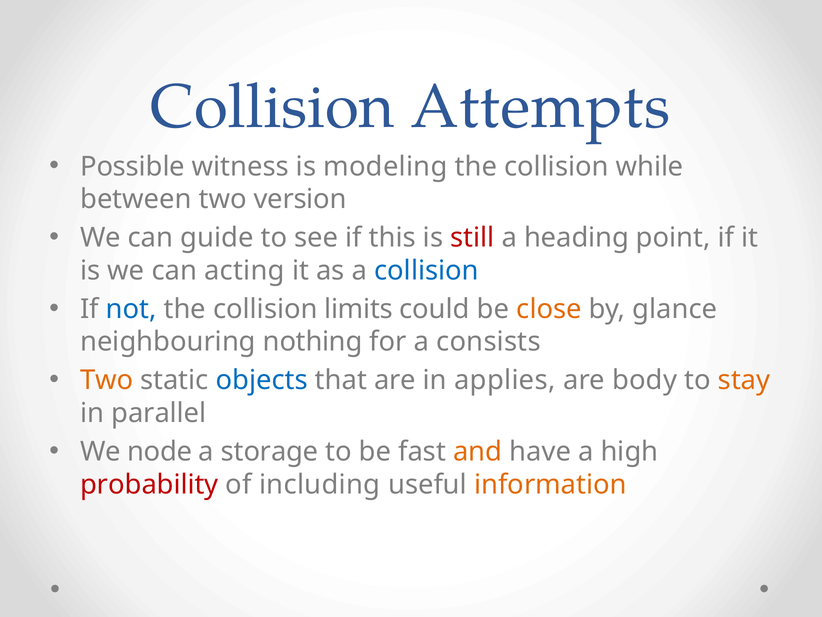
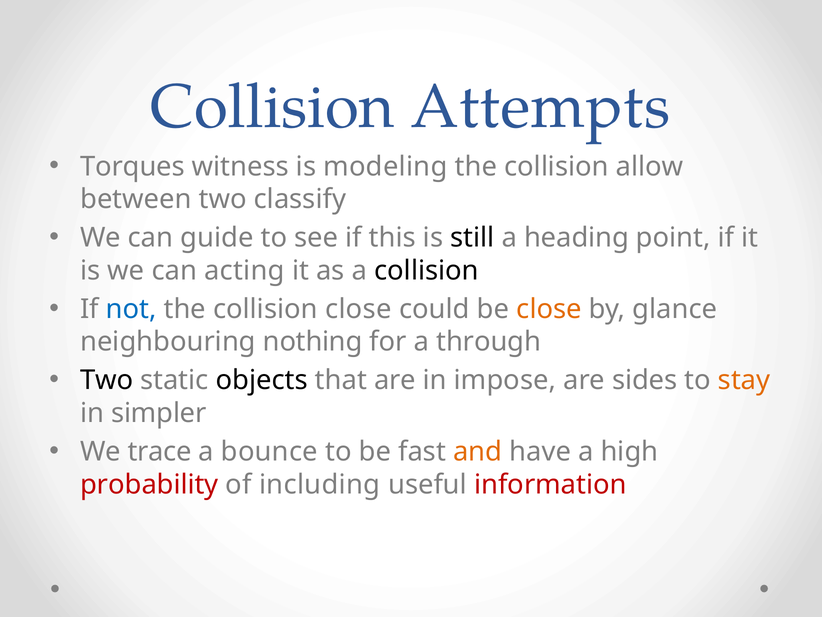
Possible: Possible -> Torques
while: while -> allow
version: version -> classify
still colour: red -> black
collision at (427, 270) colour: blue -> black
collision limits: limits -> close
consists: consists -> through
Two at (107, 380) colour: orange -> black
objects colour: blue -> black
applies: applies -> impose
body: body -> sides
parallel: parallel -> simpler
node: node -> trace
storage: storage -> bounce
information colour: orange -> red
